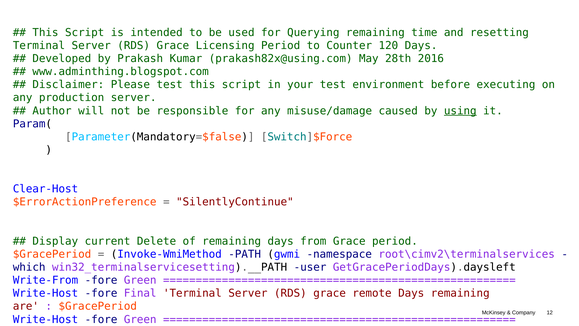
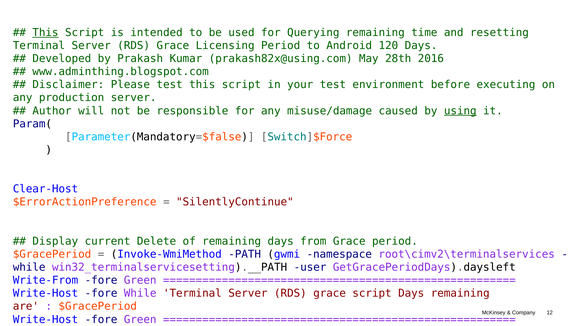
This at (45, 33) underline: none -> present
to Counter: Counter -> Android
which at (29, 267): which -> while
fore Final: Final -> While
grace remote: remote -> script
